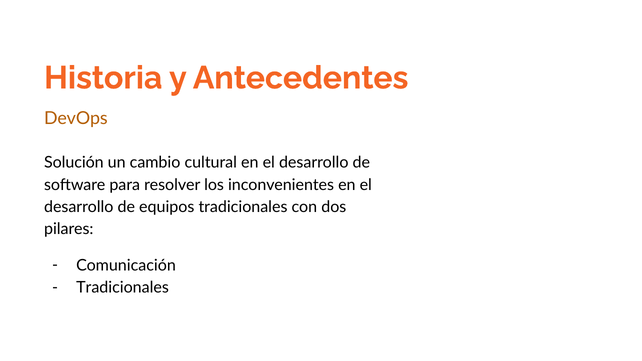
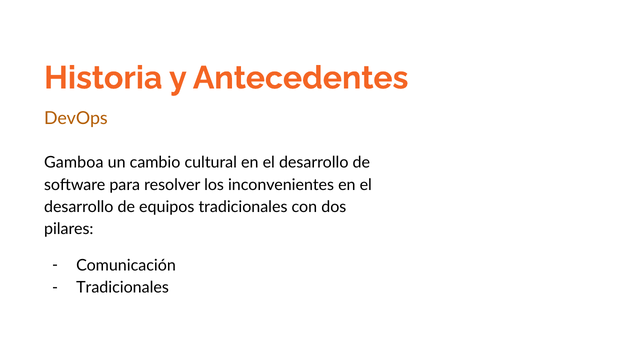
Solución: Solución -> Gamboa
